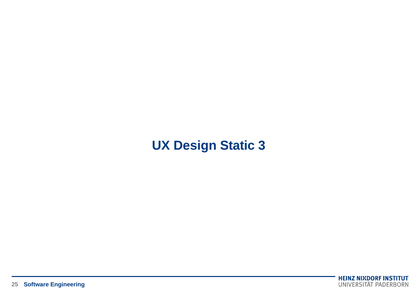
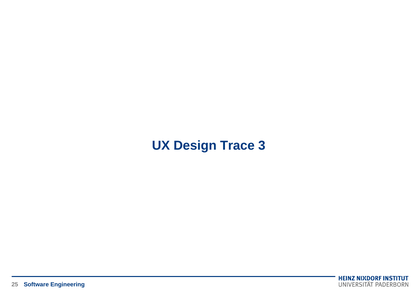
Static: Static -> Trace
